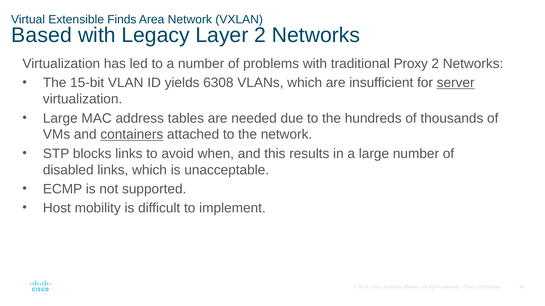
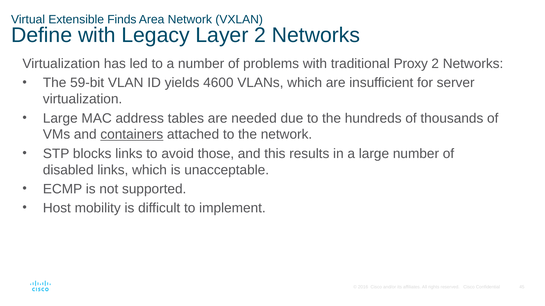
Based: Based -> Define
15-bit: 15-bit -> 59-bit
6308: 6308 -> 4600
server underline: present -> none
when: when -> those
